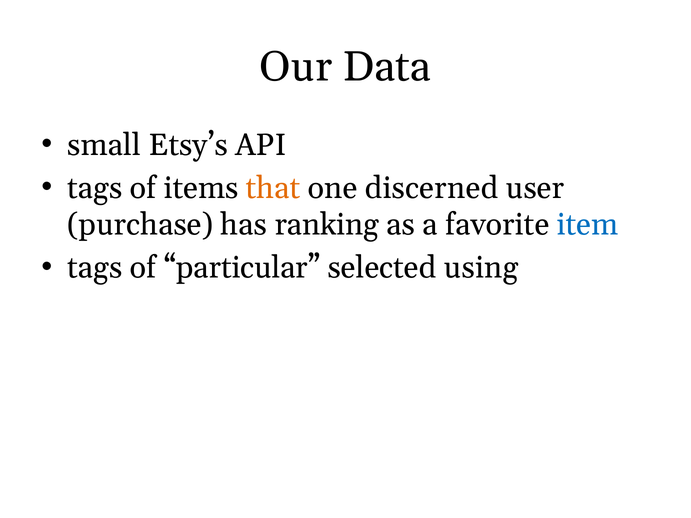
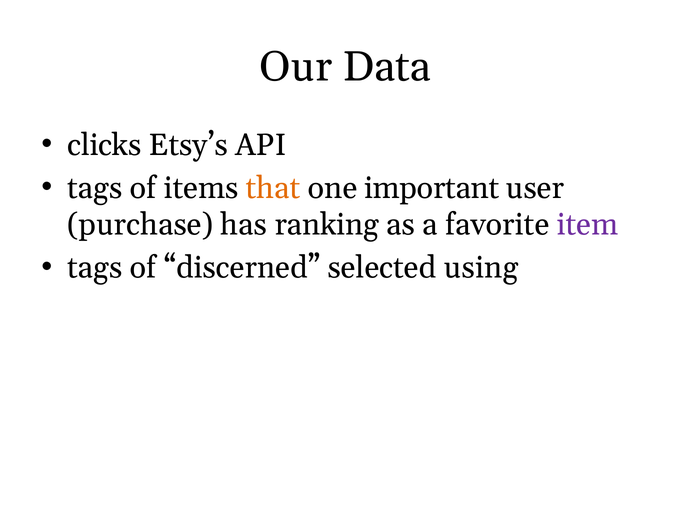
small: small -> clicks
discerned: discerned -> important
item colour: blue -> purple
particular: particular -> discerned
